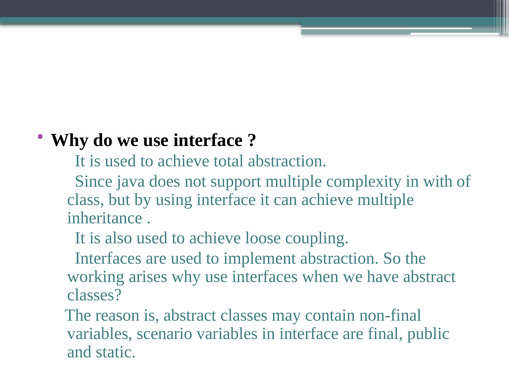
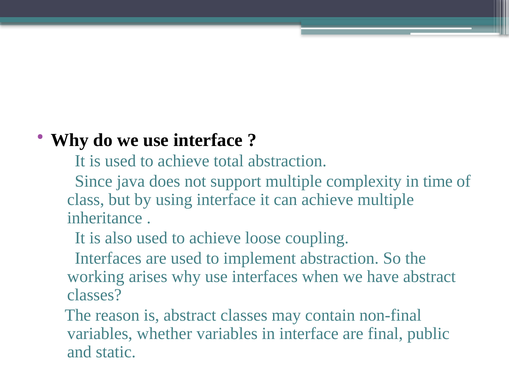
with: with -> time
scenario: scenario -> whether
